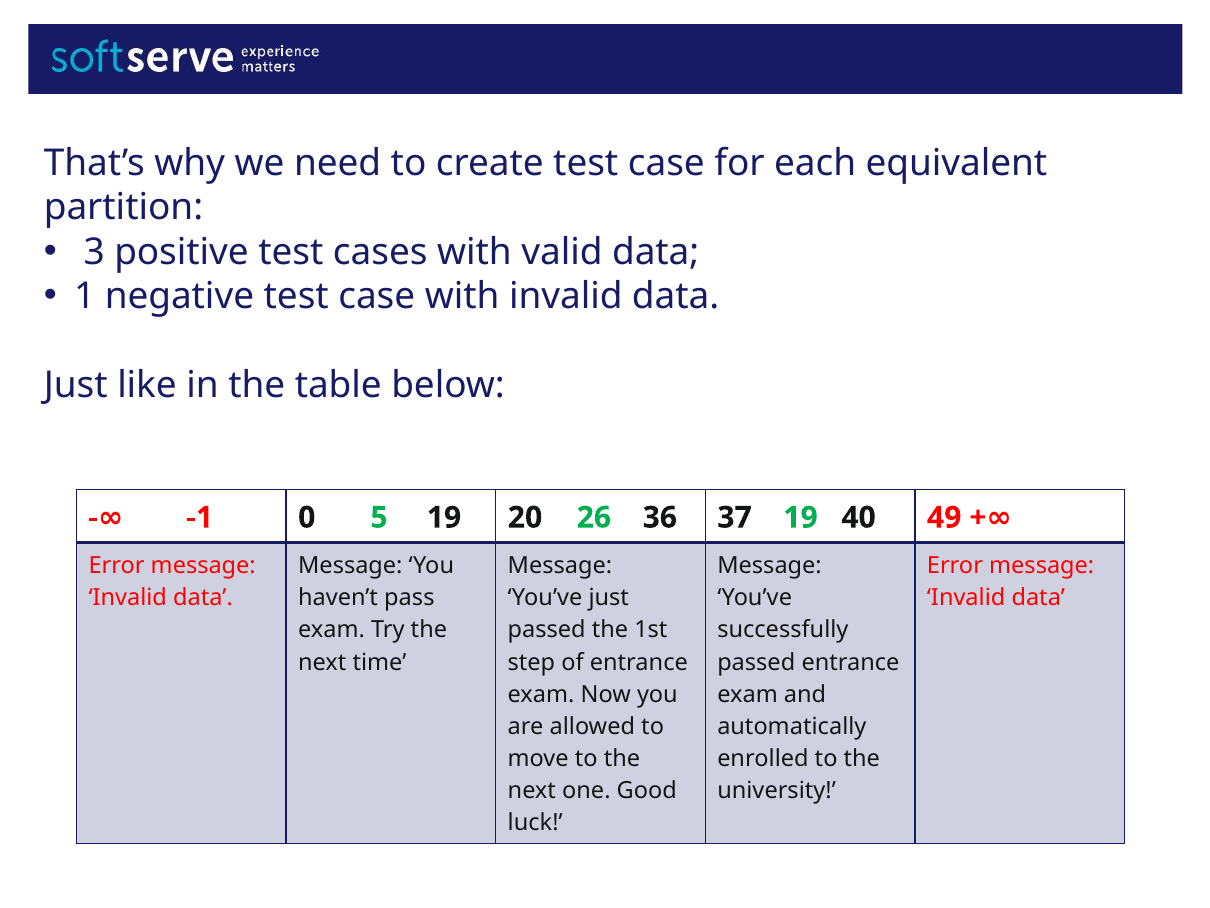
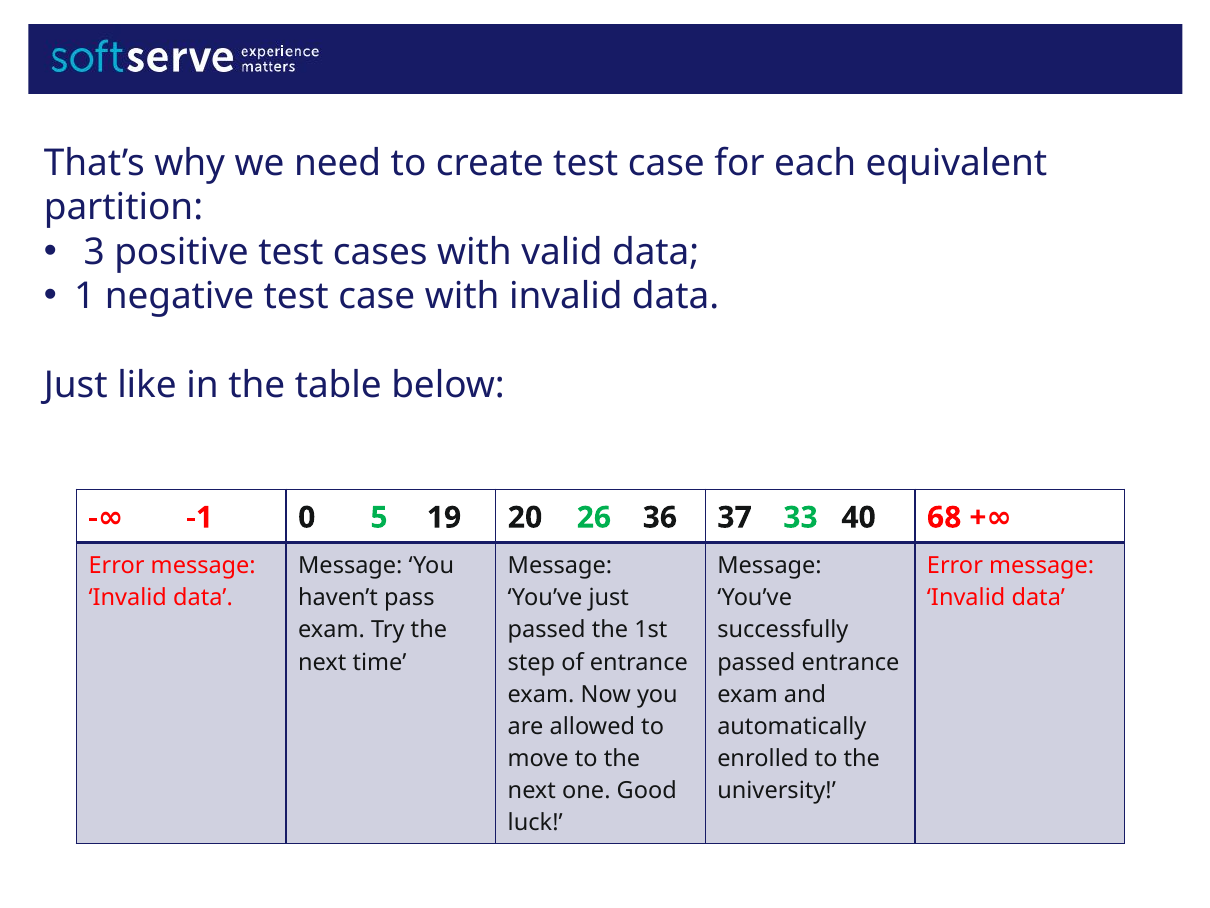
37 19: 19 -> 33
49: 49 -> 68
